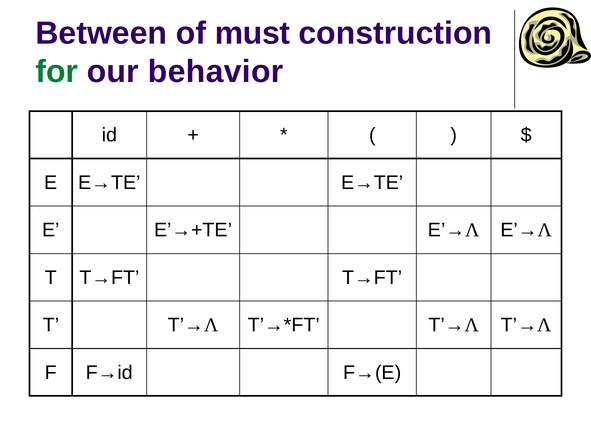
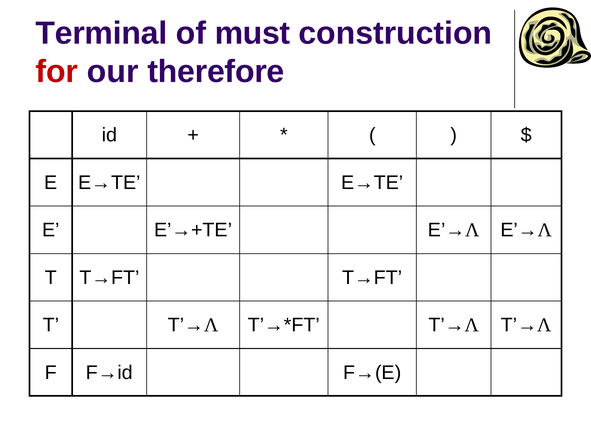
Between: Between -> Terminal
for colour: green -> red
behavior: behavior -> therefore
